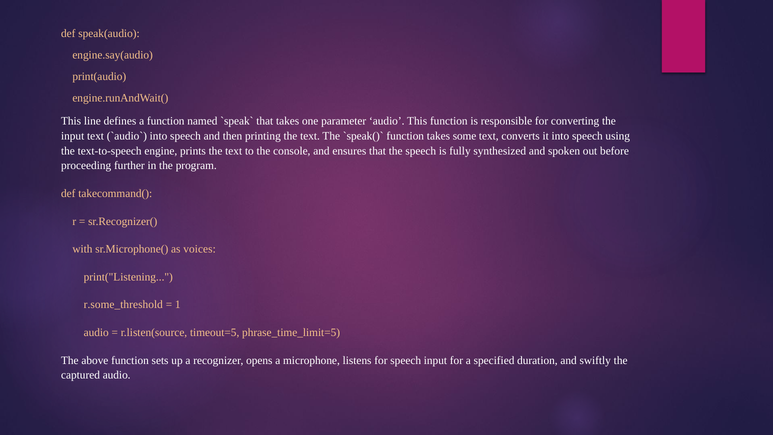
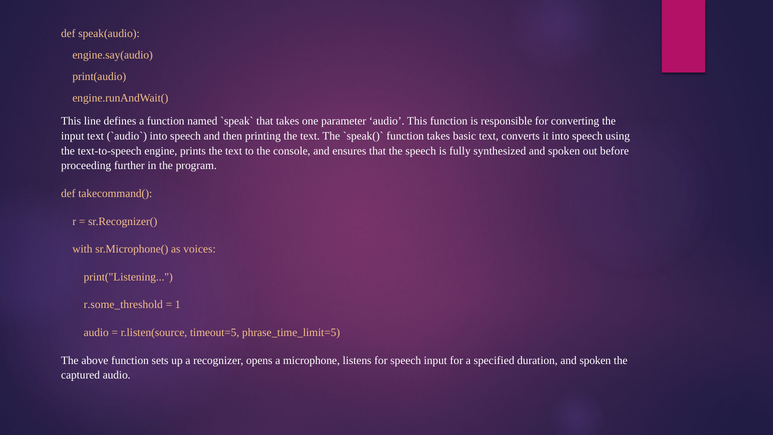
some: some -> basic
duration and swiftly: swiftly -> spoken
